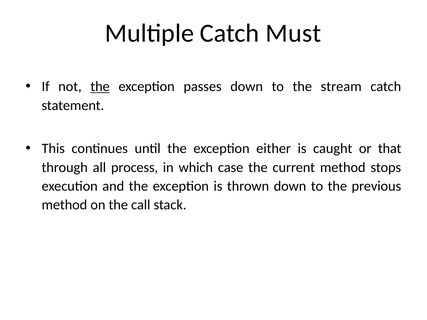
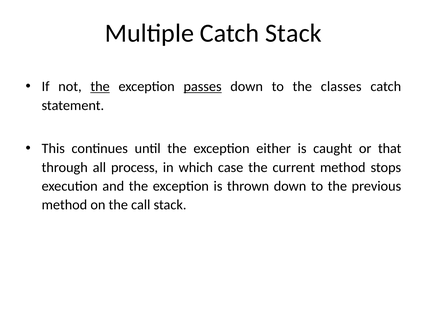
Catch Must: Must -> Stack
passes underline: none -> present
stream: stream -> classes
